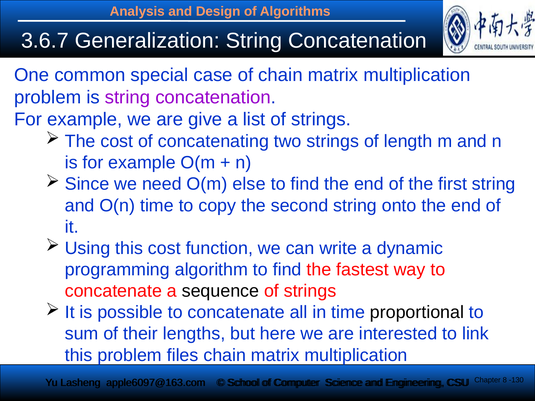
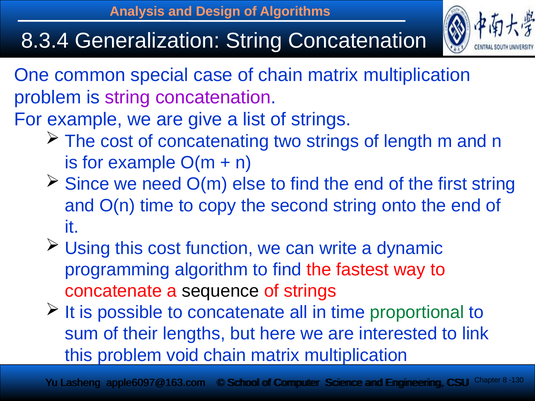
3.6.7: 3.6.7 -> 8.3.4
proportional colour: black -> green
files: files -> void
